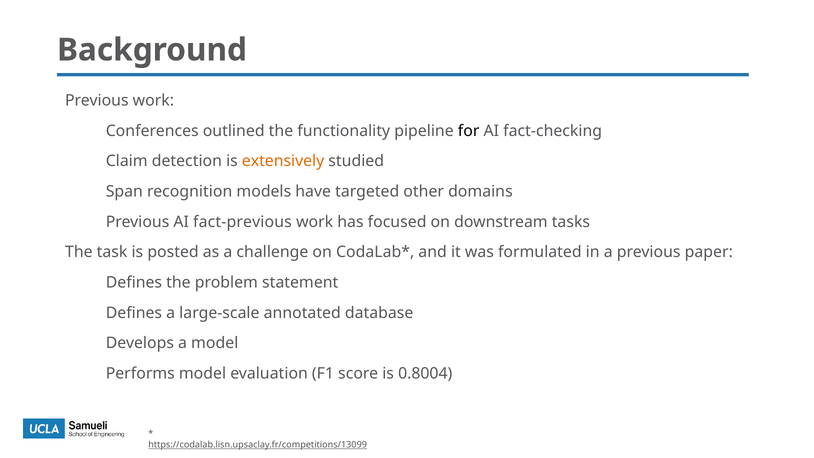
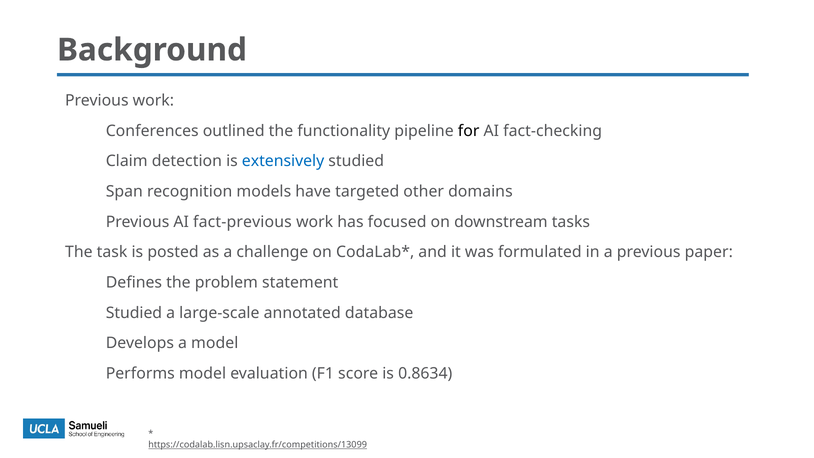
extensively colour: orange -> blue
Defines at (134, 313): Defines -> Studied
0.8004: 0.8004 -> 0.8634
